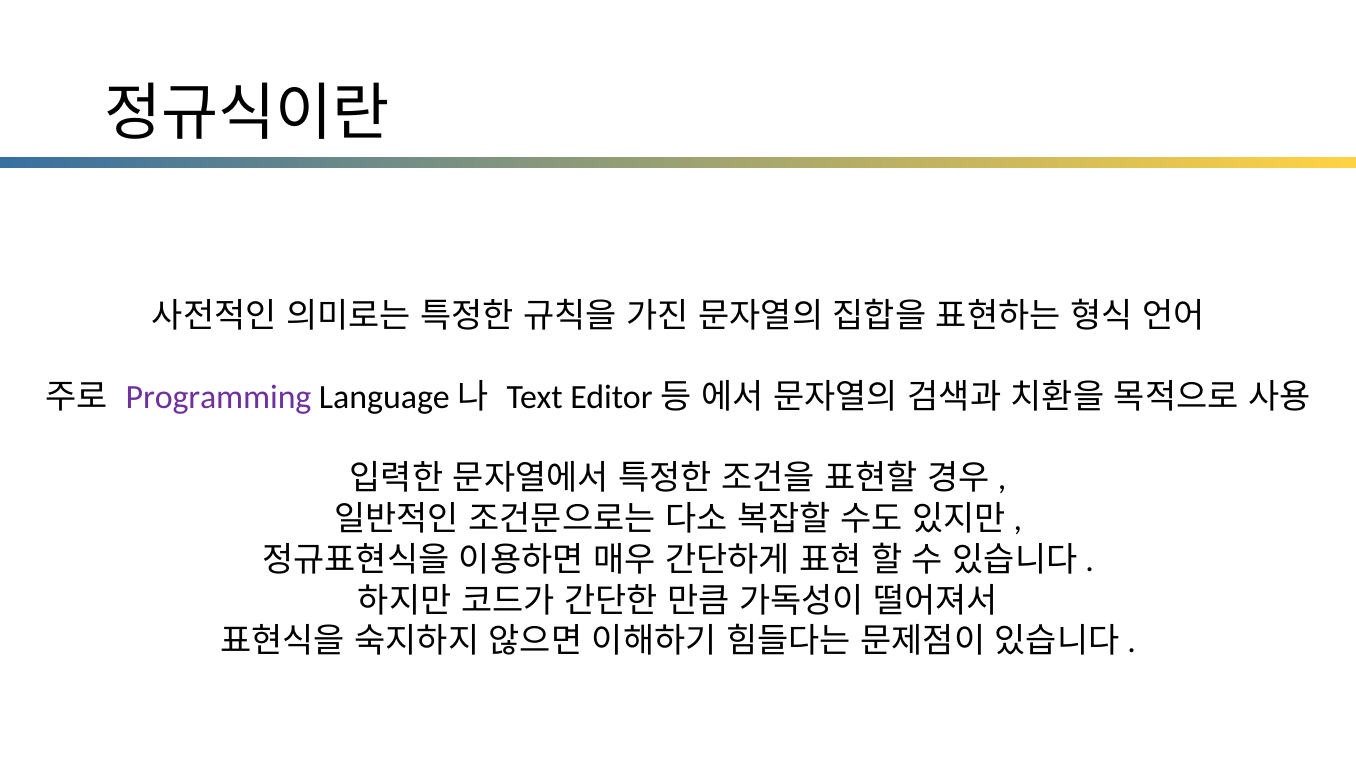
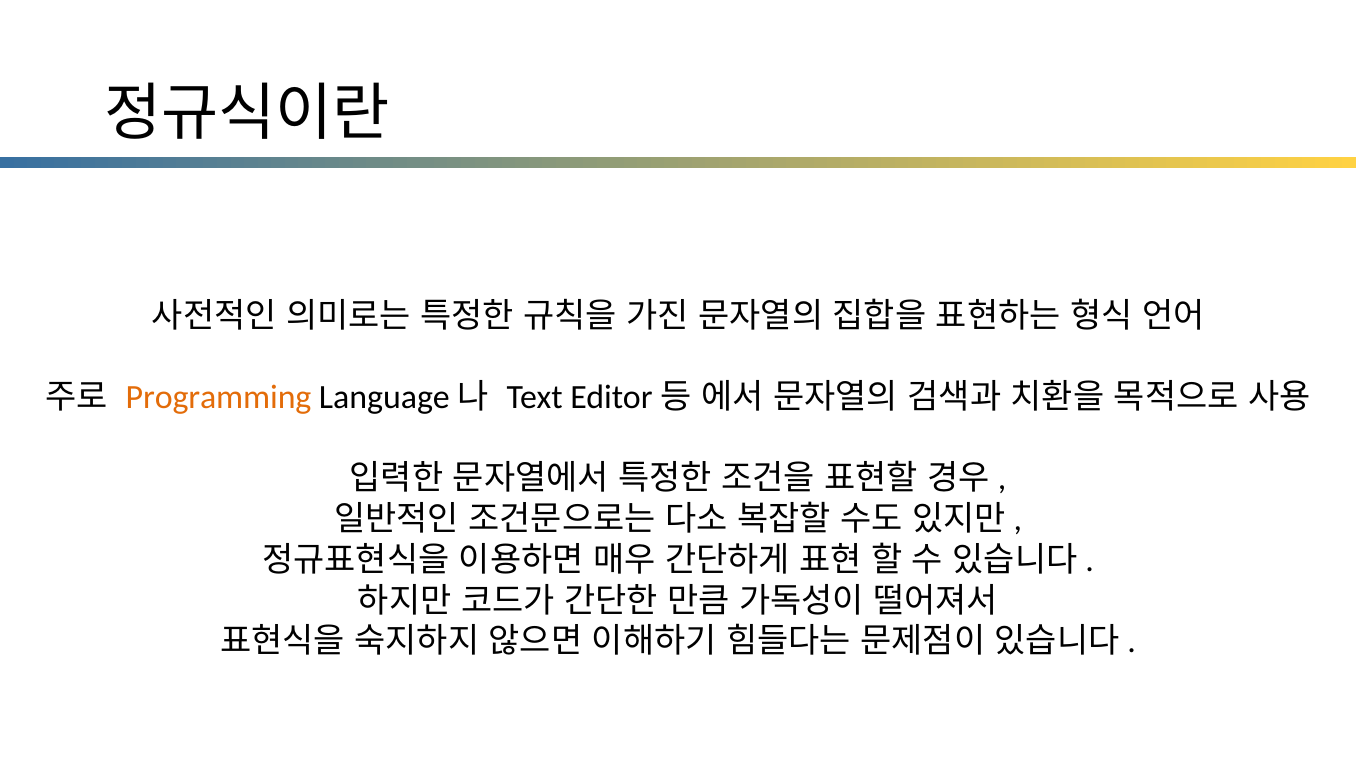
Programming colour: purple -> orange
